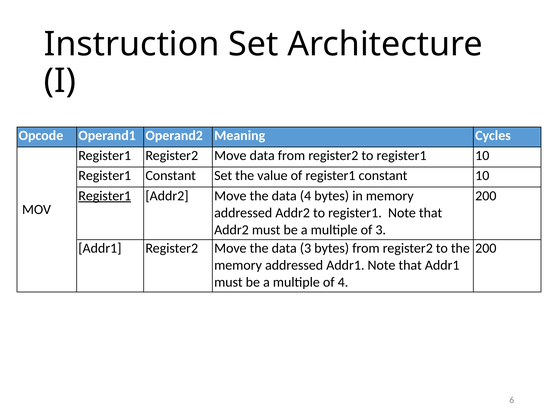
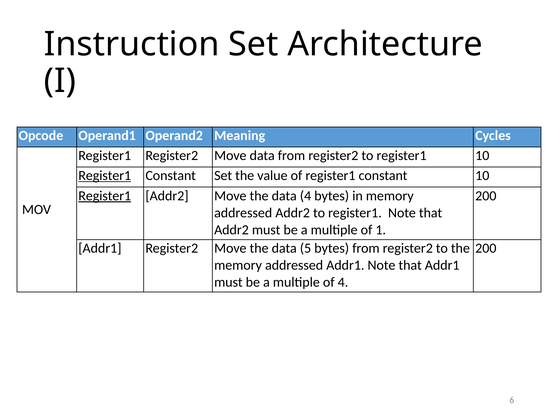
Register1 at (105, 175) underline: none -> present
of 3: 3 -> 1
data 3: 3 -> 5
